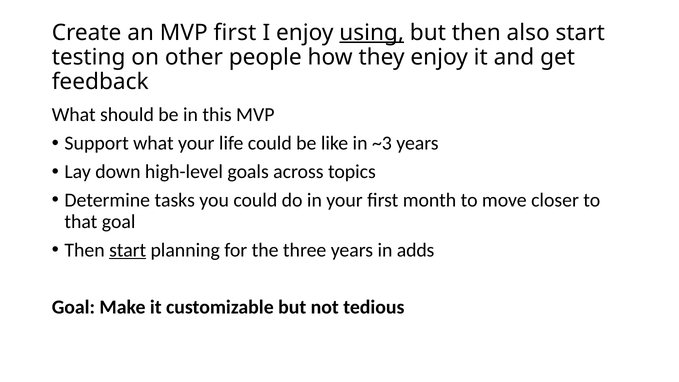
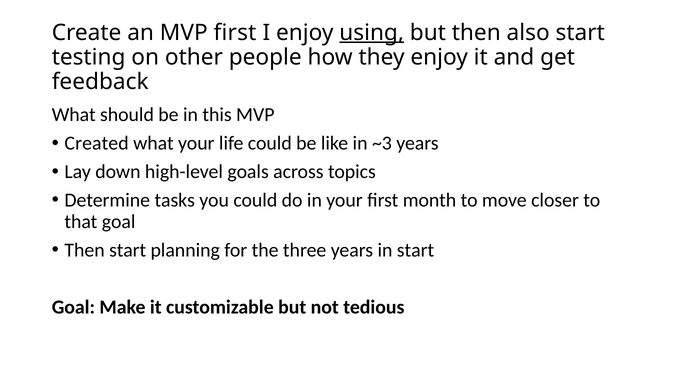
Support: Support -> Created
start at (128, 250) underline: present -> none
in adds: adds -> start
